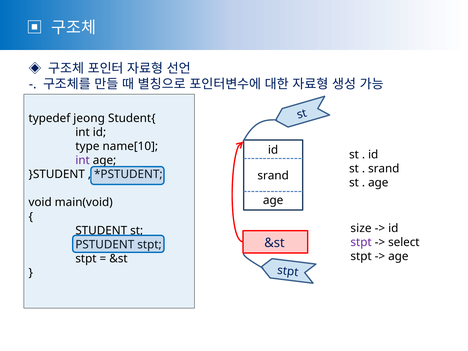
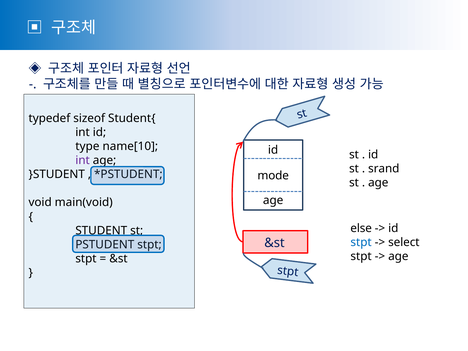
jeong: jeong -> sizeof
srand at (273, 176): srand -> mode
size: size -> else
stpt at (361, 242) colour: purple -> blue
